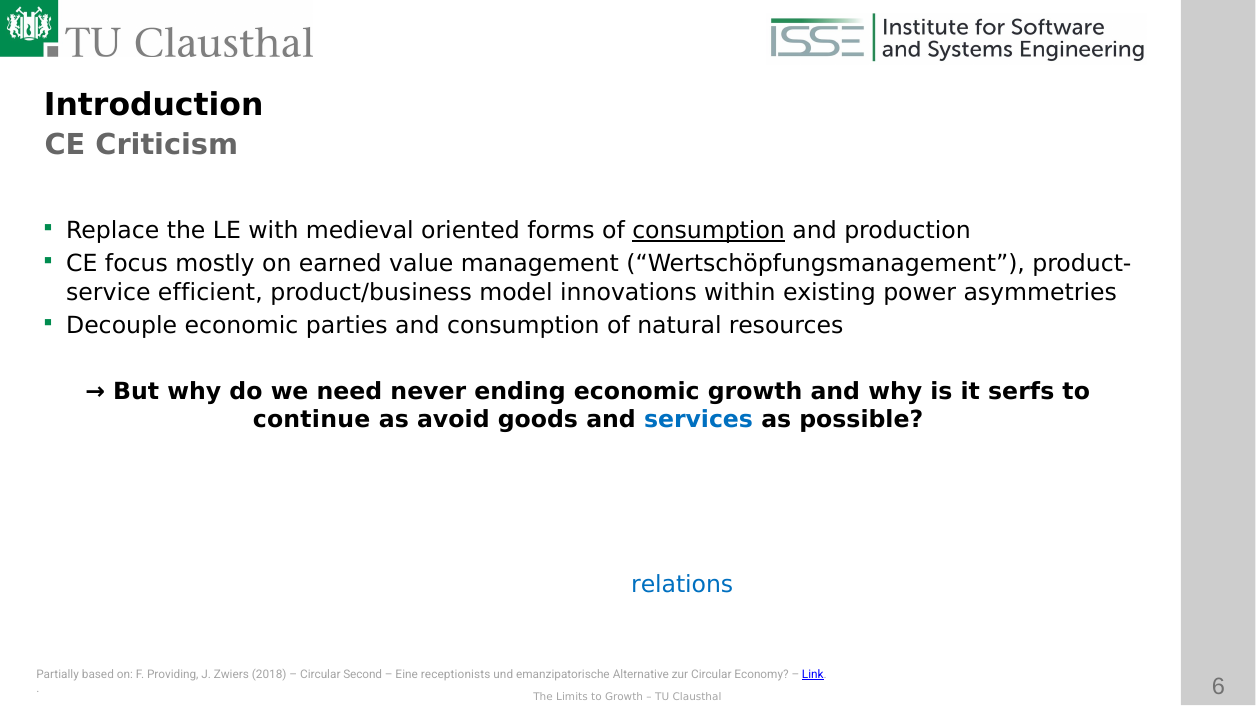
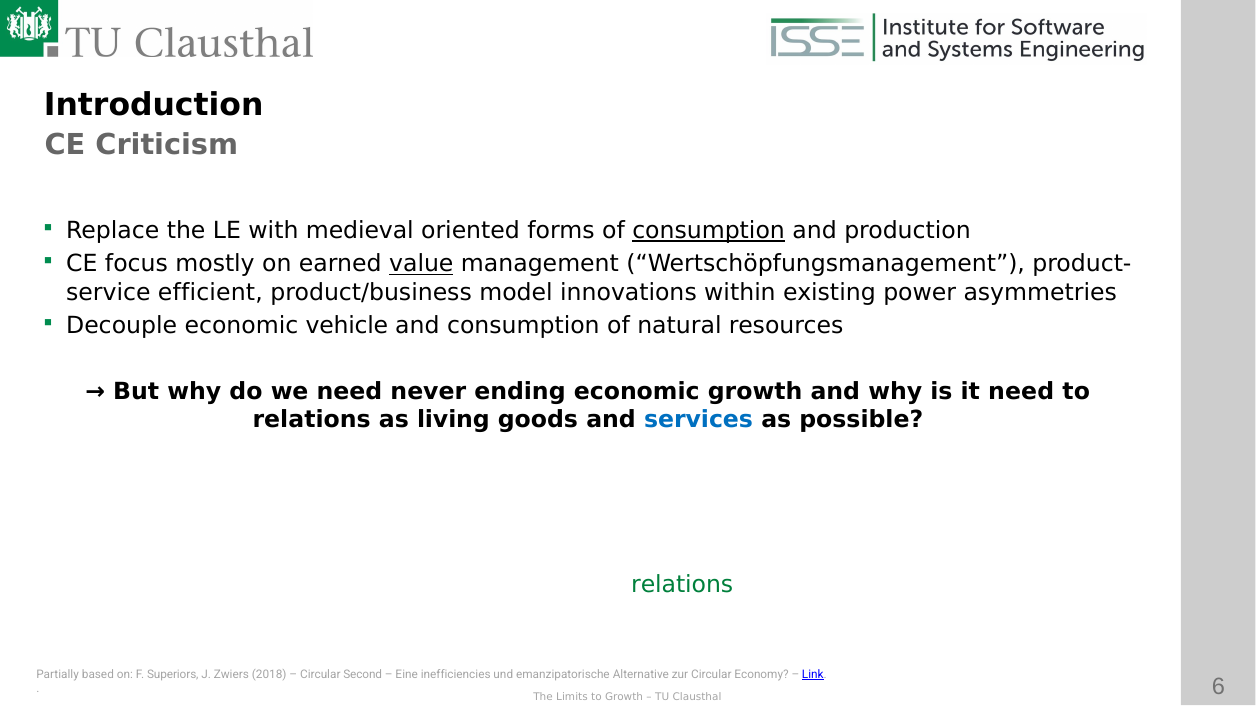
value underline: none -> present
parties: parties -> vehicle
it serfs: serfs -> need
continue at (312, 420): continue -> relations
avoid: avoid -> living
relations at (682, 585) colour: blue -> green
Providing: Providing -> Superiors
receptionists: receptionists -> inefficiencies
